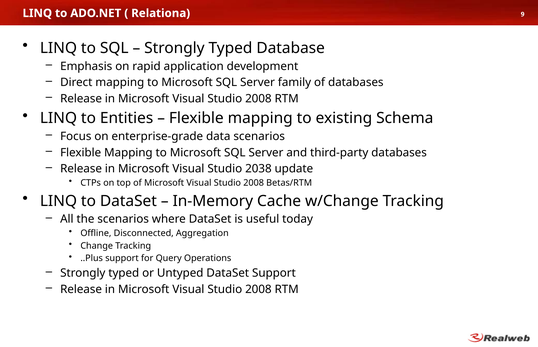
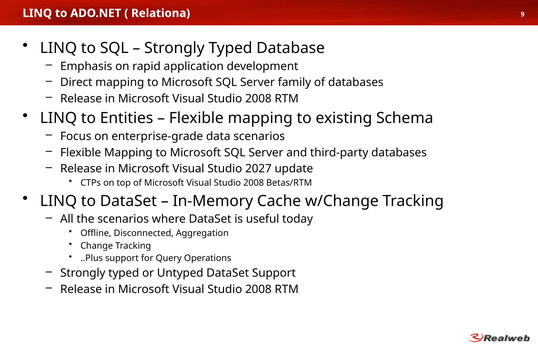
2038: 2038 -> 2027
